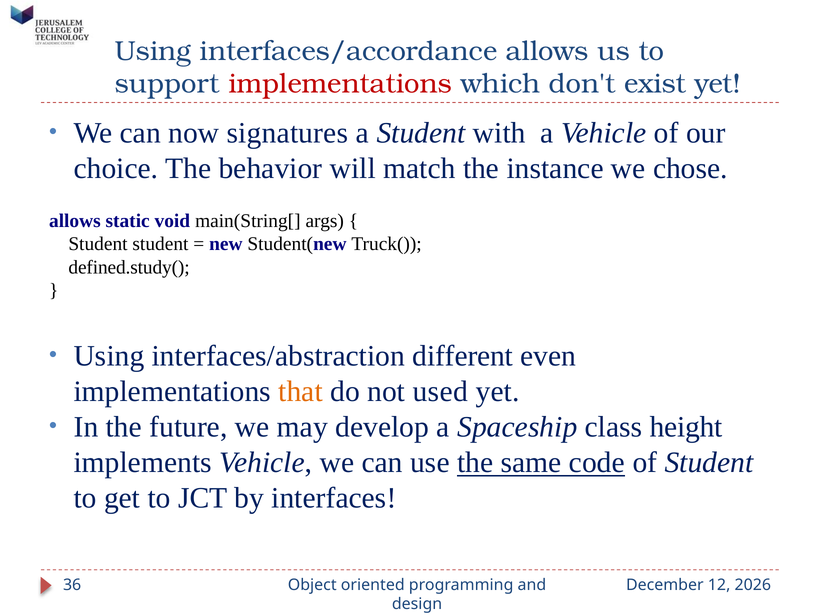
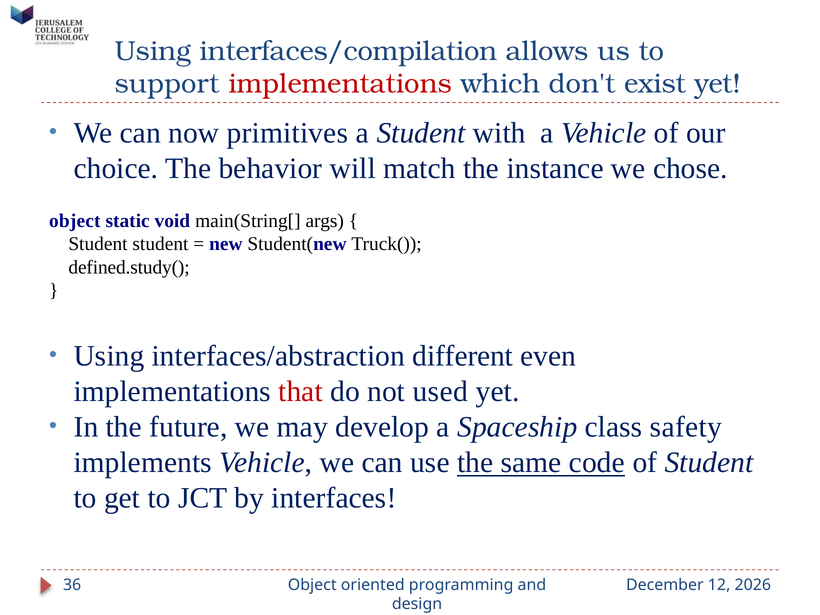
interfaces/accordance: interfaces/accordance -> interfaces/compilation
signatures: signatures -> primitives
allows at (75, 221): allows -> object
that colour: orange -> red
height: height -> safety
